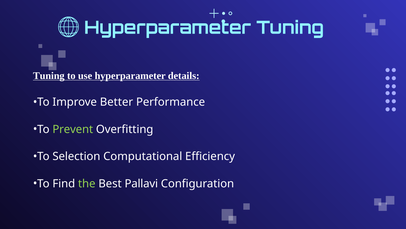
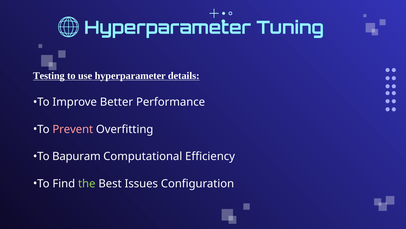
Tuning at (49, 75): Tuning -> Testing
Prevent colour: light green -> pink
Selection: Selection -> Bapuram
Pallavi: Pallavi -> Issues
